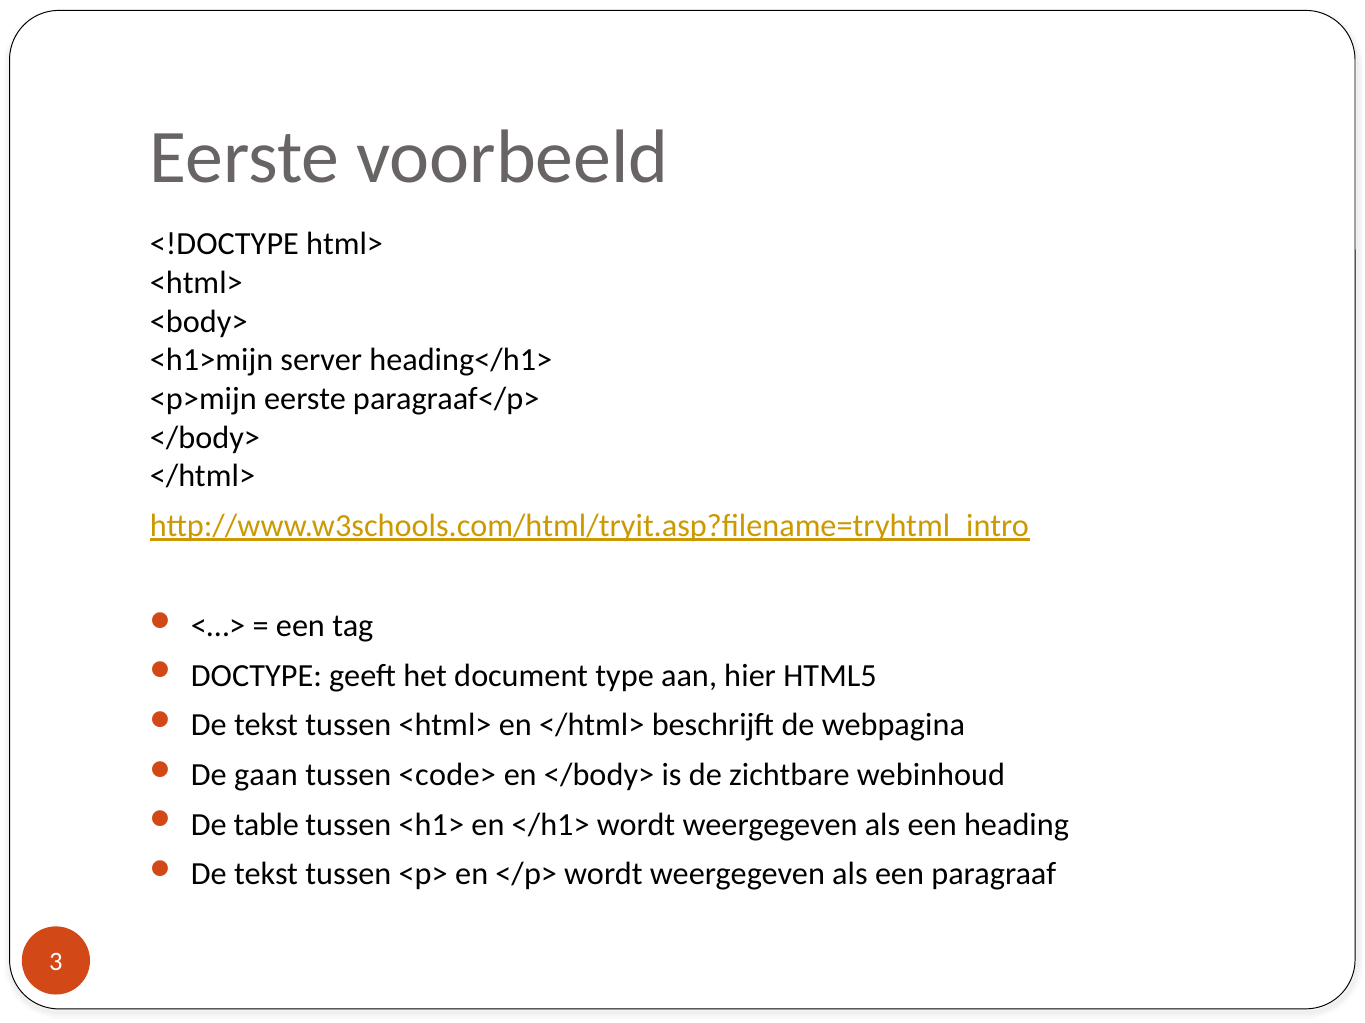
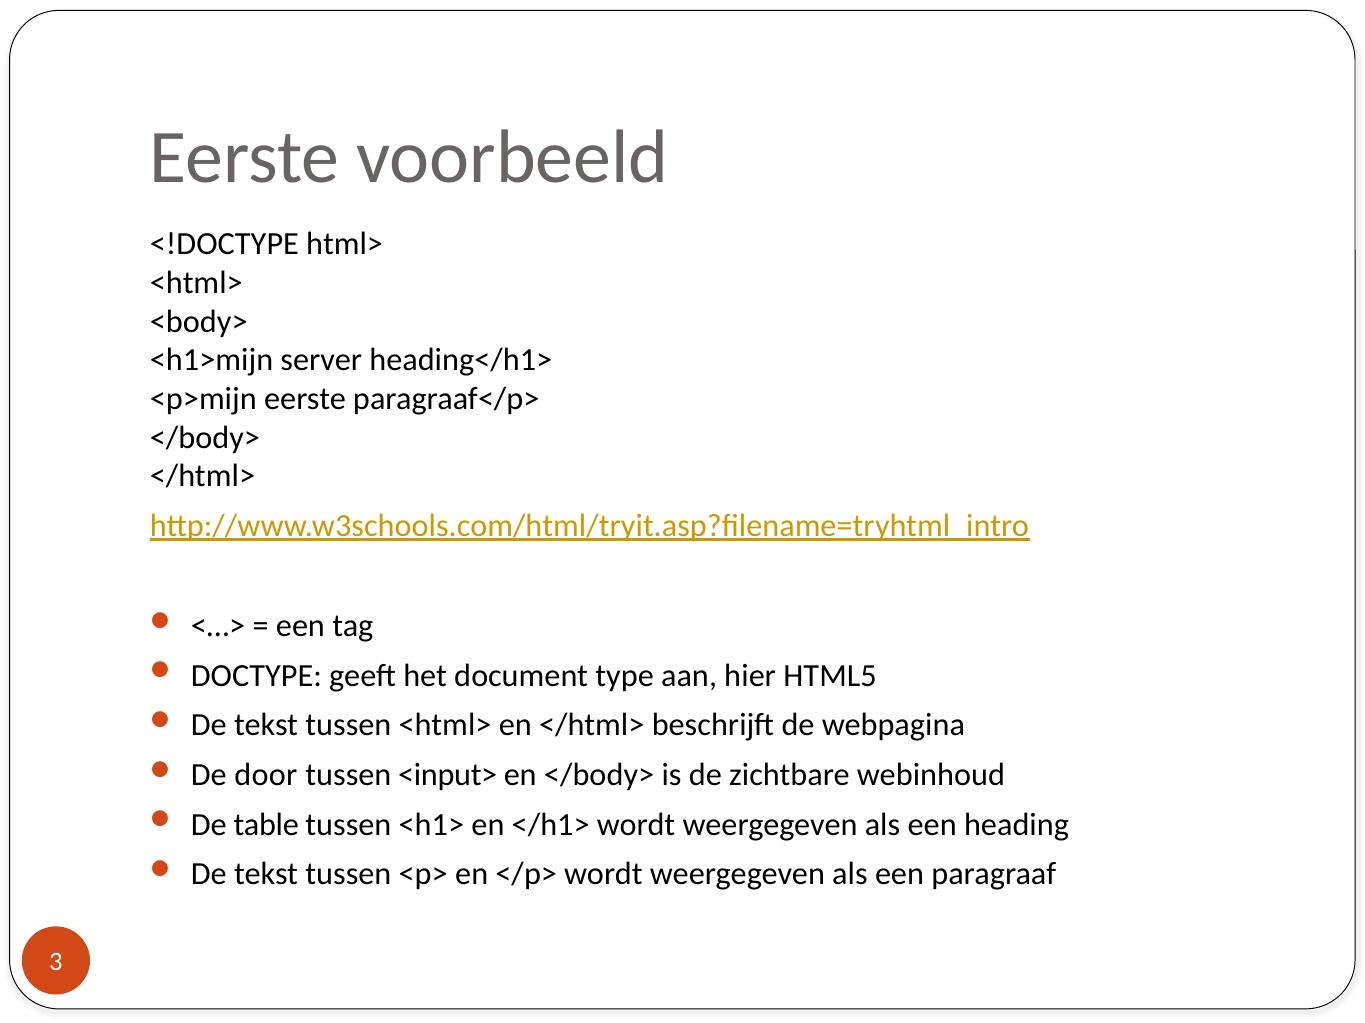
gaan: gaan -> door
<code>: <code> -> <input>
